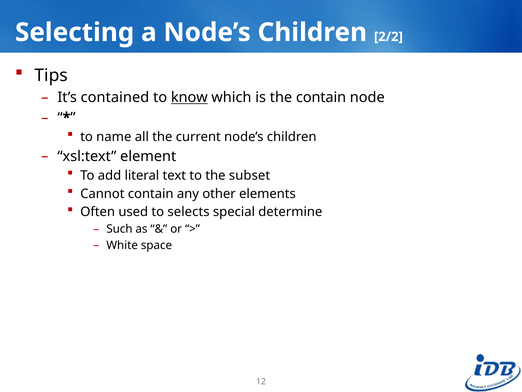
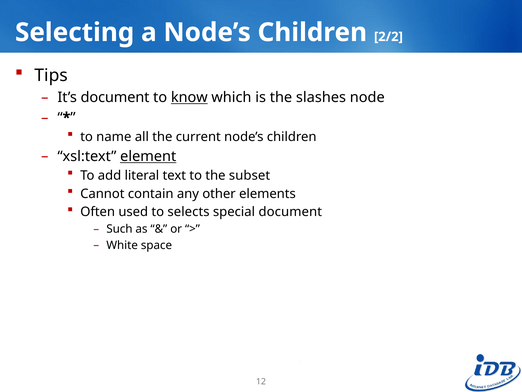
It’s contained: contained -> document
the contain: contain -> slashes
element underline: none -> present
special determine: determine -> document
